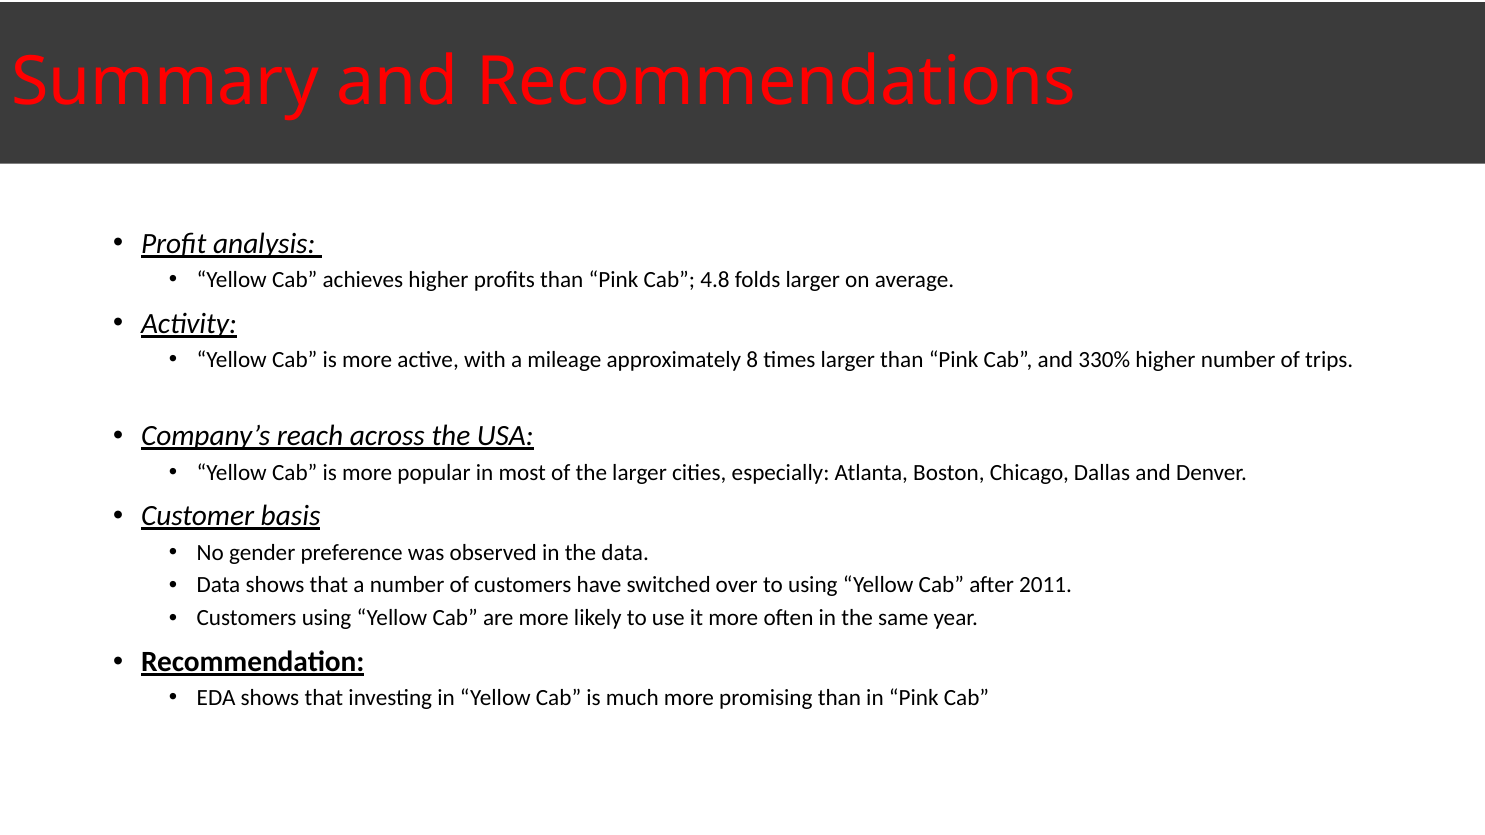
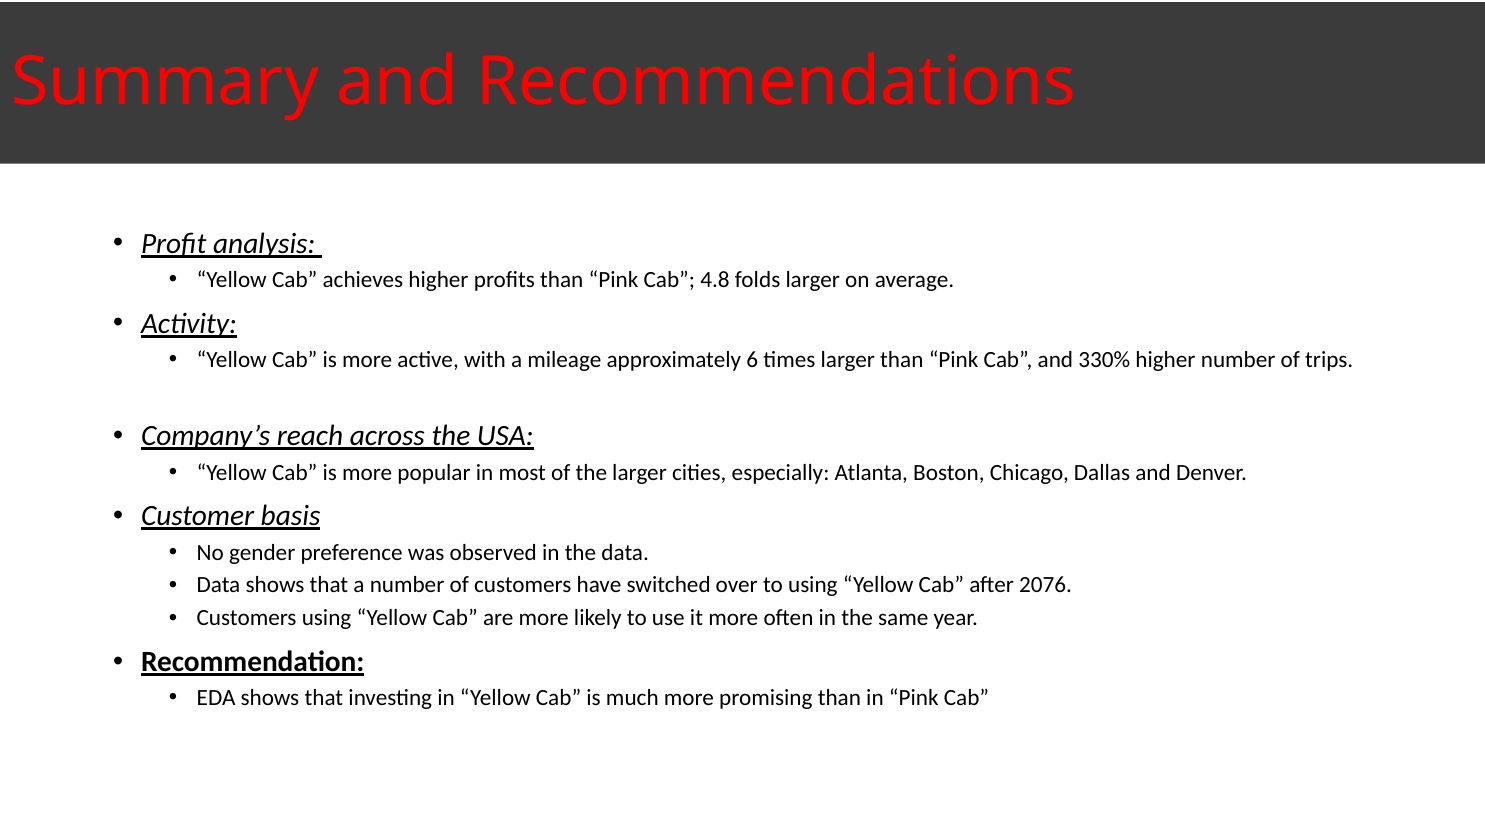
8: 8 -> 6
2011: 2011 -> 2076
